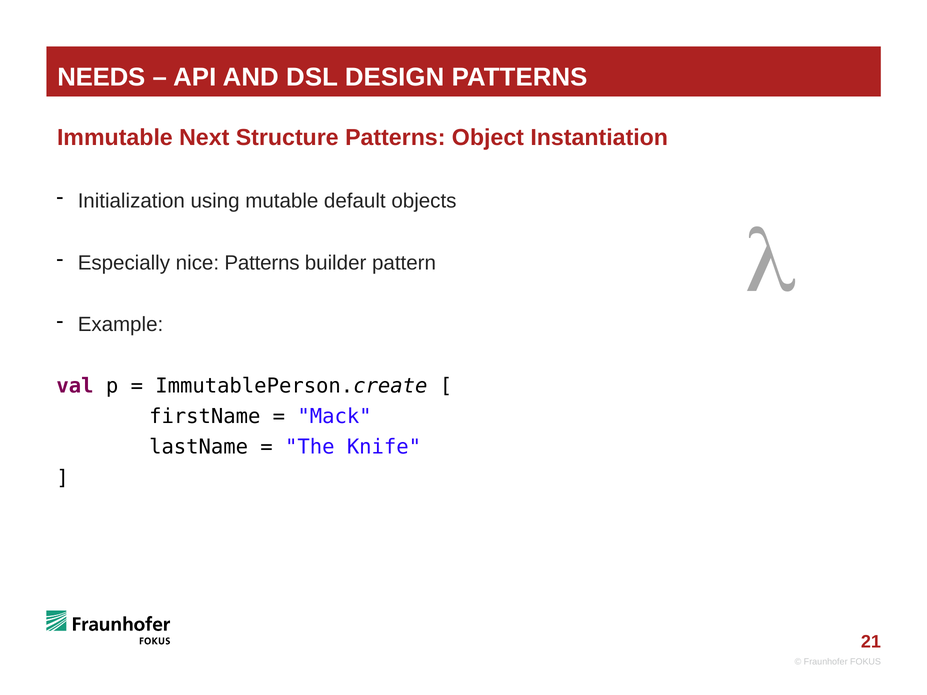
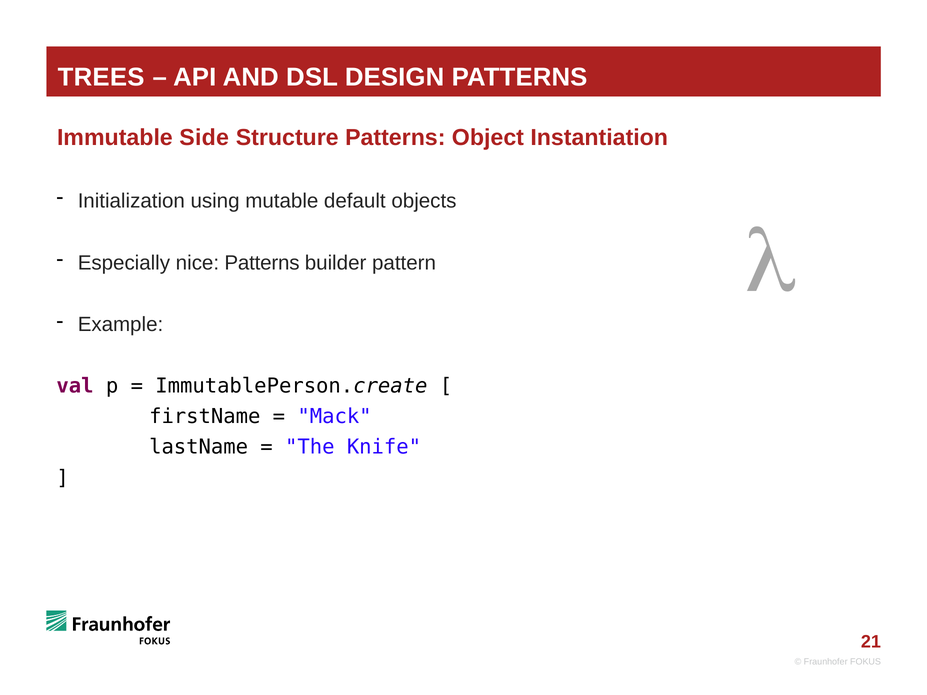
NEEDS: NEEDS -> TREES
Next: Next -> Side
